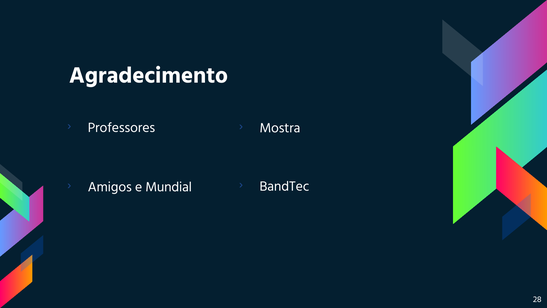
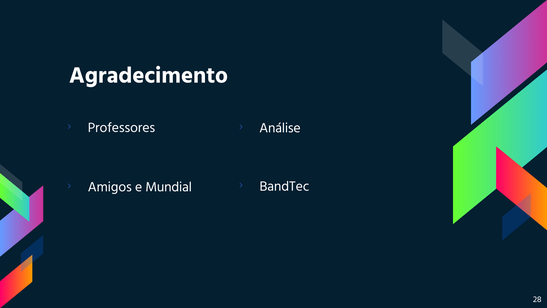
Mostra: Mostra -> Análise
